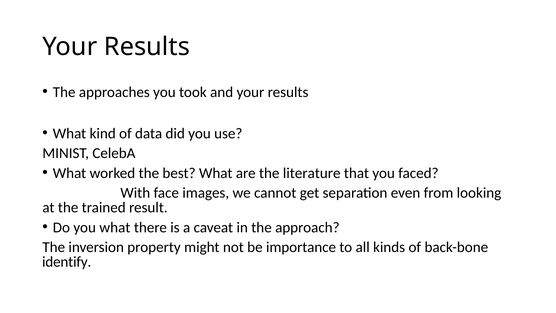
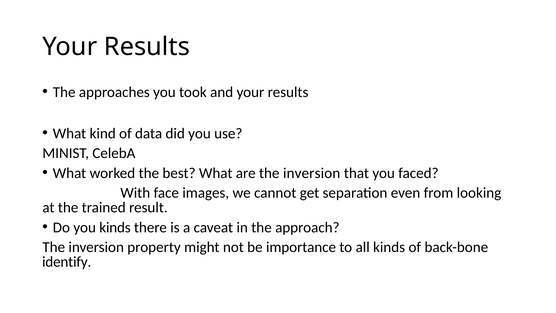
are the literature: literature -> inversion
you what: what -> kinds
